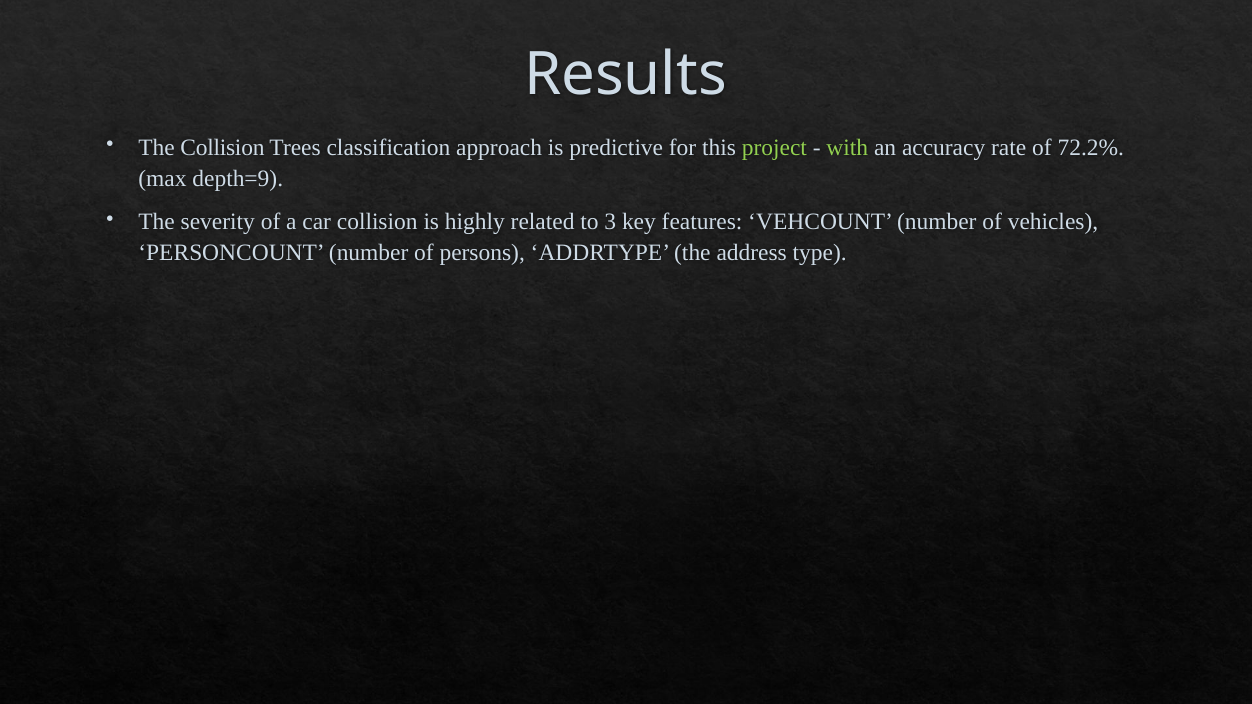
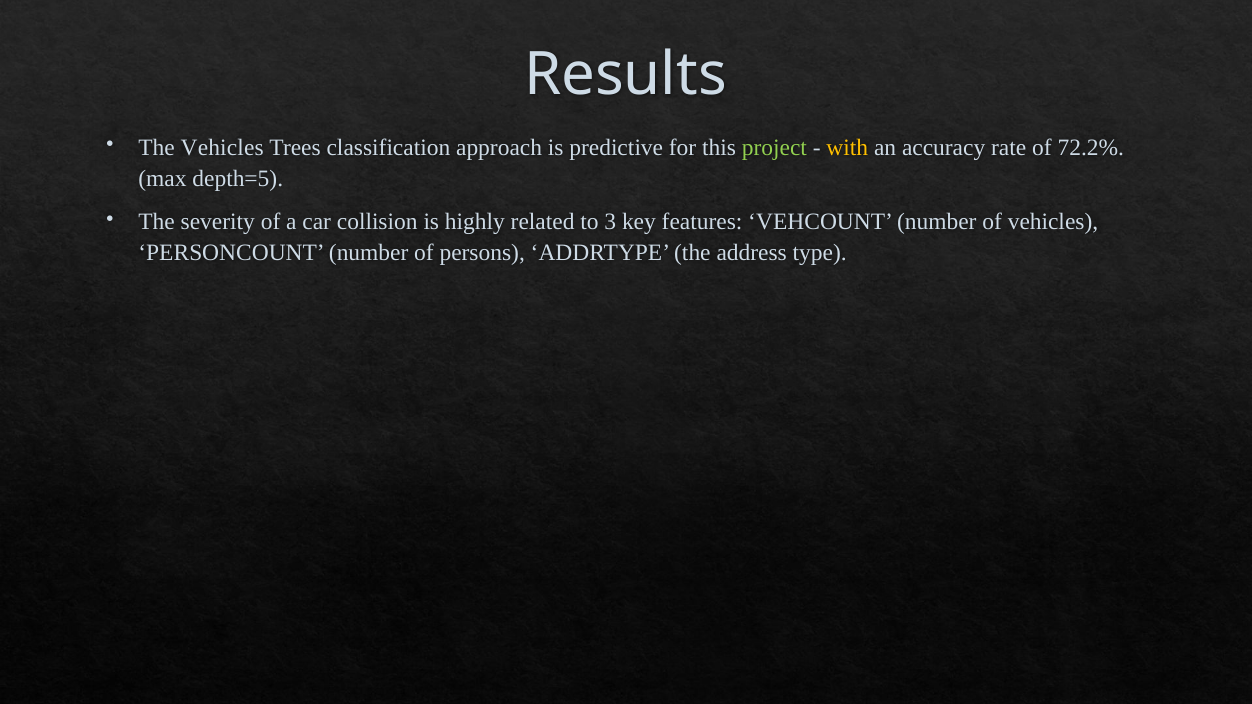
The Collision: Collision -> Vehicles
with colour: light green -> yellow
depth=9: depth=9 -> depth=5
